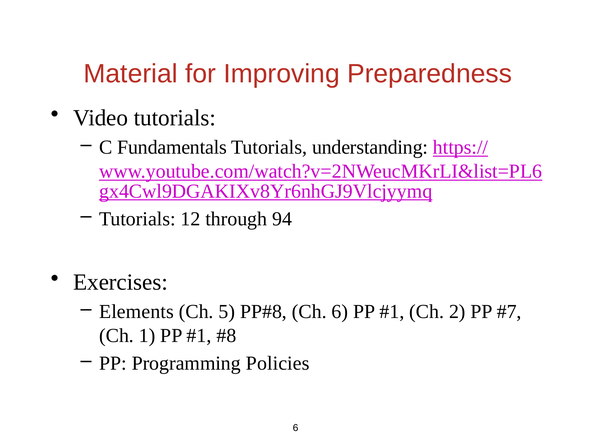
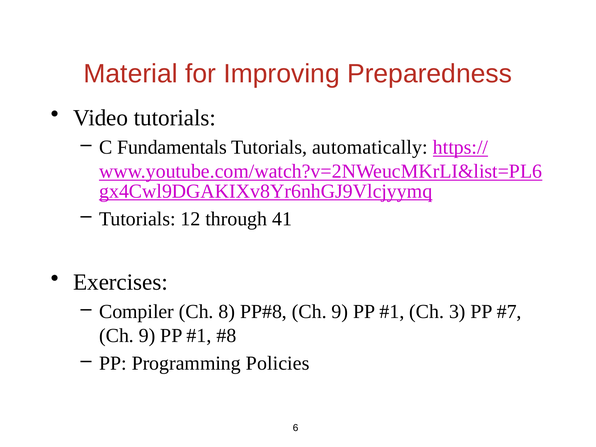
understanding: understanding -> automatically
94: 94 -> 41
Elements: Elements -> Compiler
5: 5 -> 8
6 at (340, 312): 6 -> 9
2: 2 -> 3
1 at (147, 336): 1 -> 9
